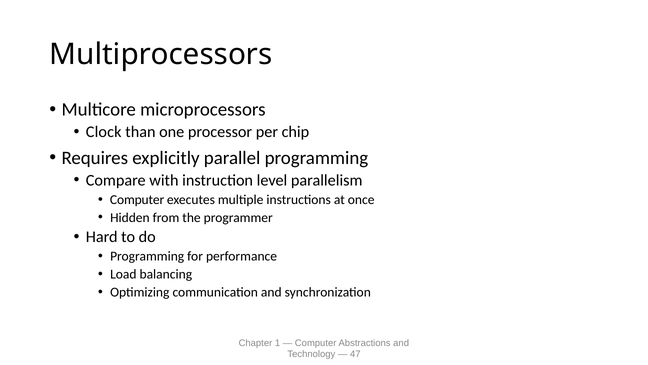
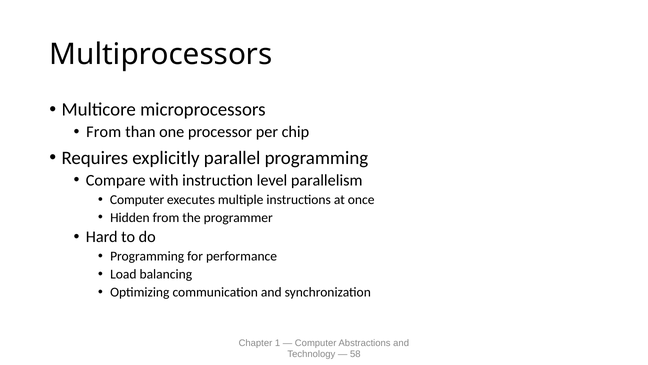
Clock at (104, 132): Clock -> From
47: 47 -> 58
